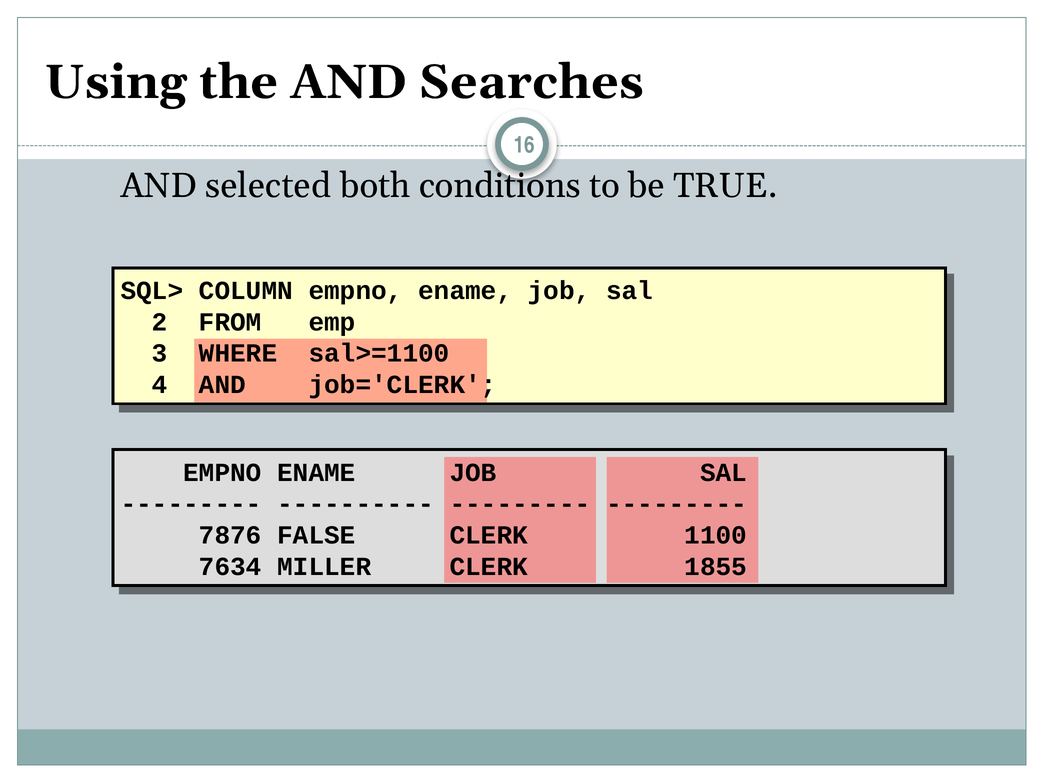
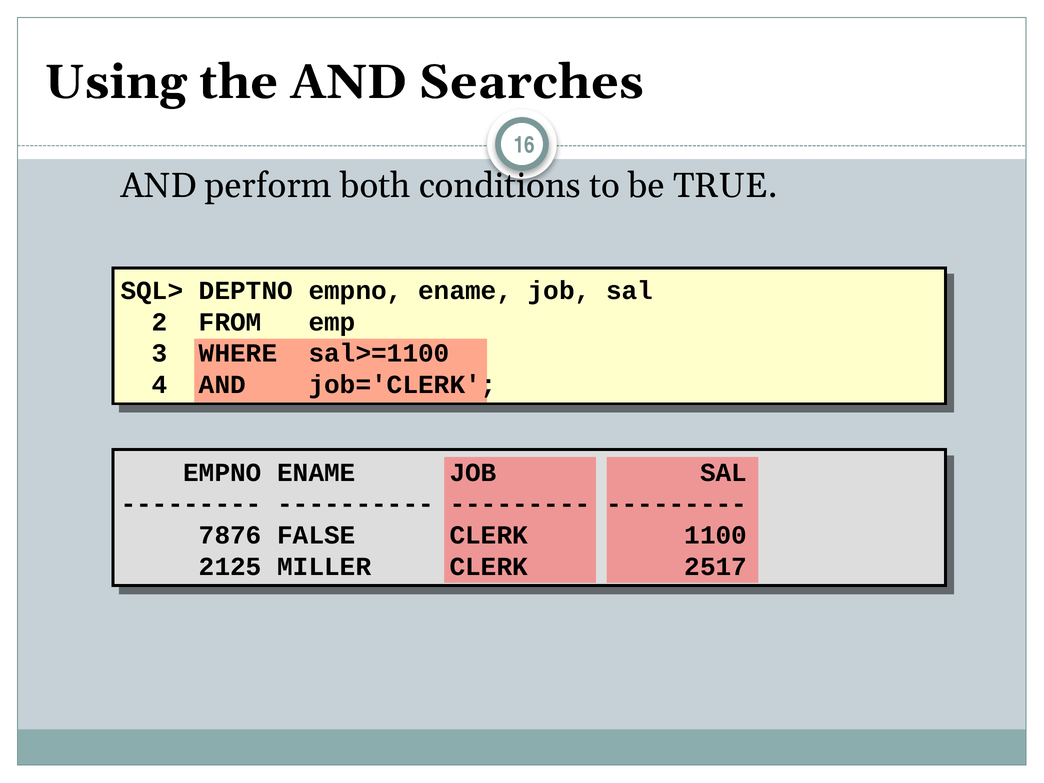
selected: selected -> perform
COLUMN: COLUMN -> DEPTNO
7634: 7634 -> 2125
1855: 1855 -> 2517
